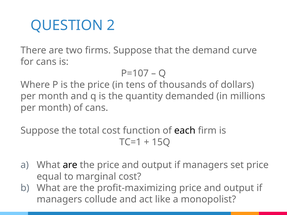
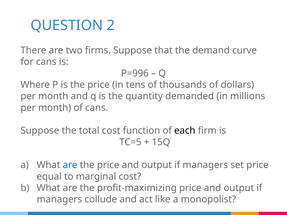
P=107: P=107 -> P=996
TC=1: TC=1 -> TC=5
are at (70, 165) colour: black -> blue
